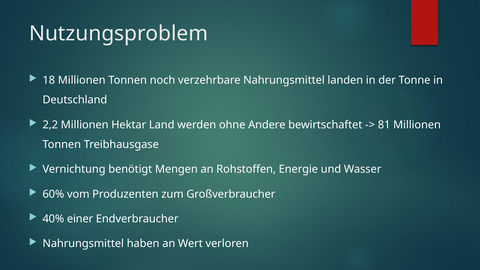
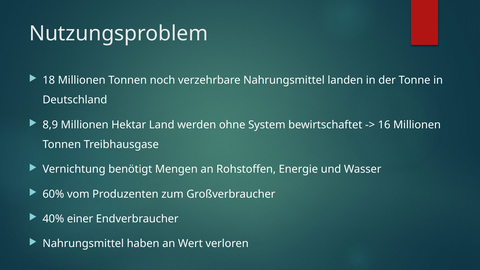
2,2: 2,2 -> 8,9
Andere: Andere -> System
81: 81 -> 16
